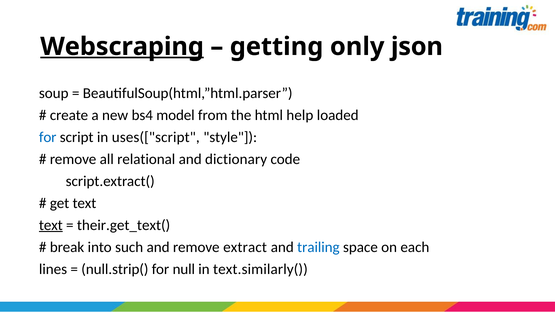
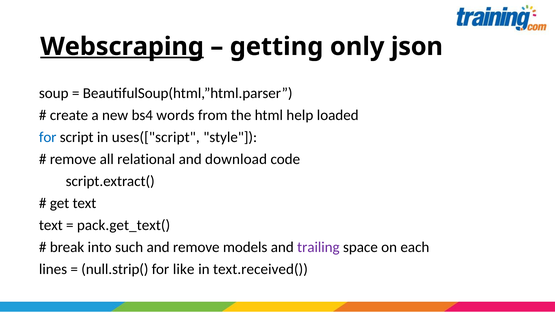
model: model -> words
dictionary: dictionary -> download
text at (51, 225) underline: present -> none
their.get_text(: their.get_text( -> pack.get_text(
extract: extract -> models
trailing colour: blue -> purple
null: null -> like
text.similarly(: text.similarly( -> text.received(
